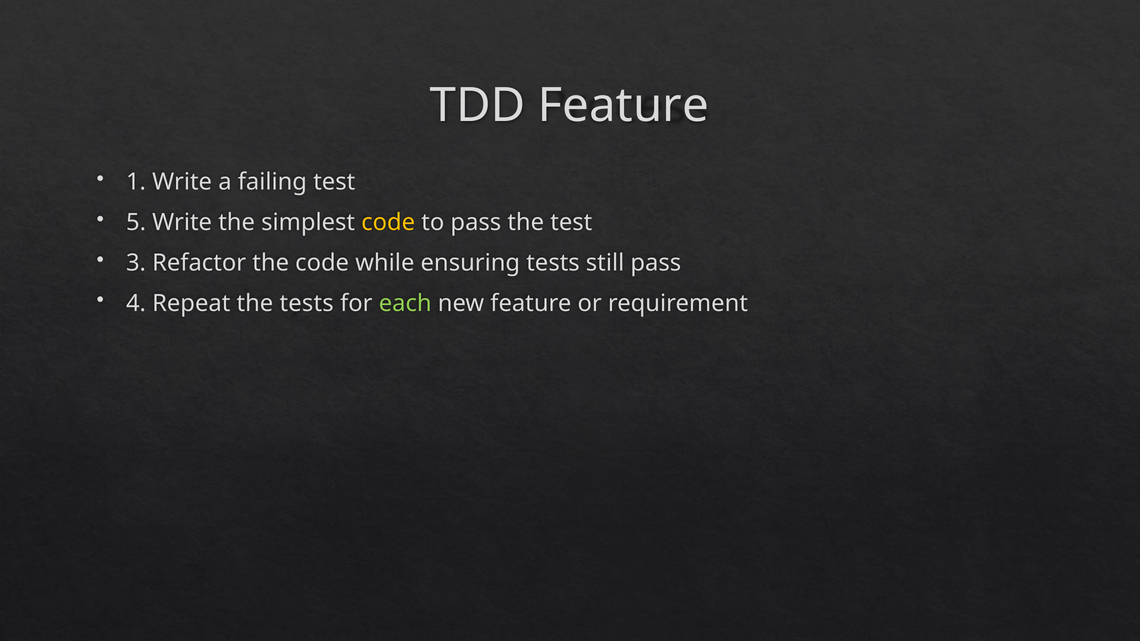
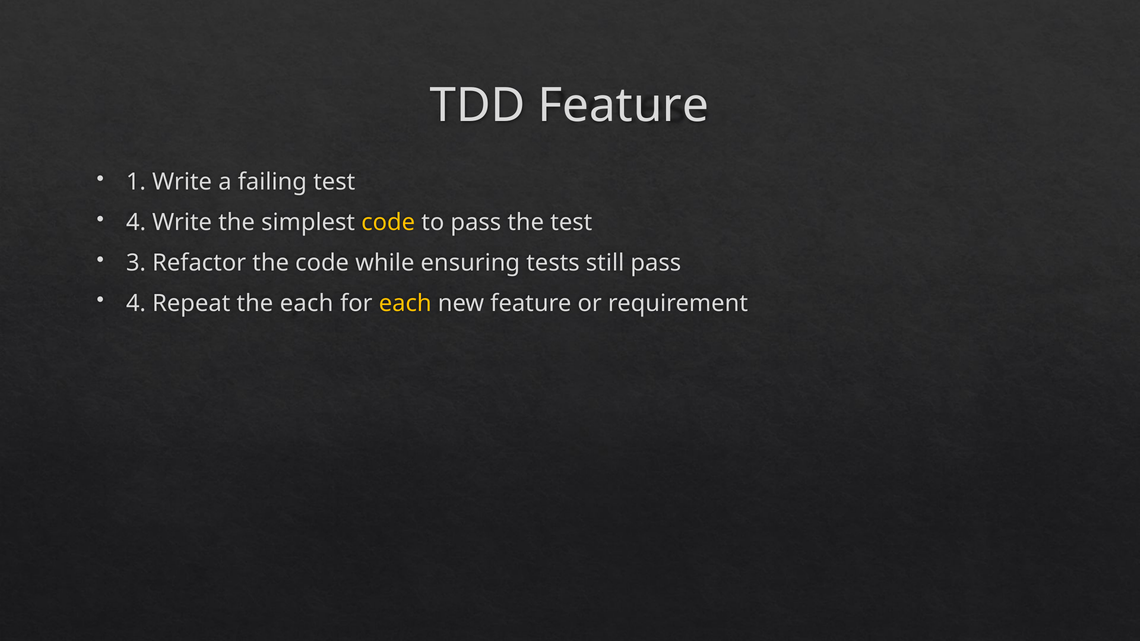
5 at (136, 223): 5 -> 4
the tests: tests -> each
each at (405, 303) colour: light green -> yellow
